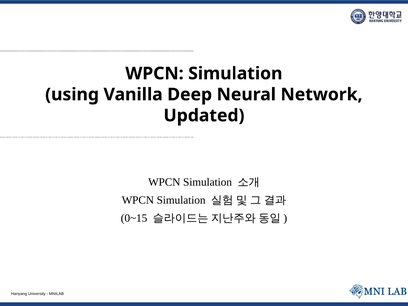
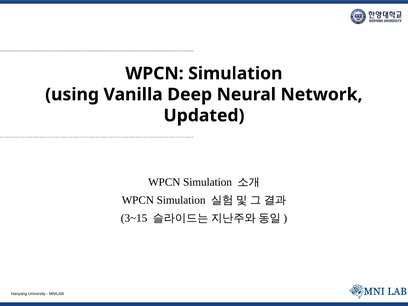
0~15: 0~15 -> 3~15
